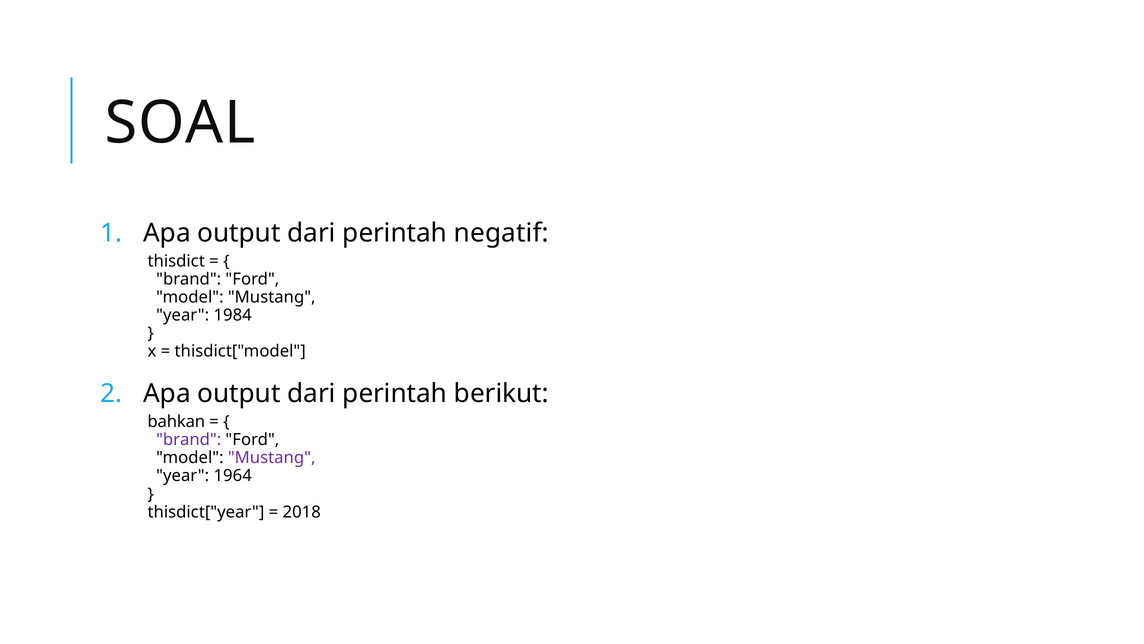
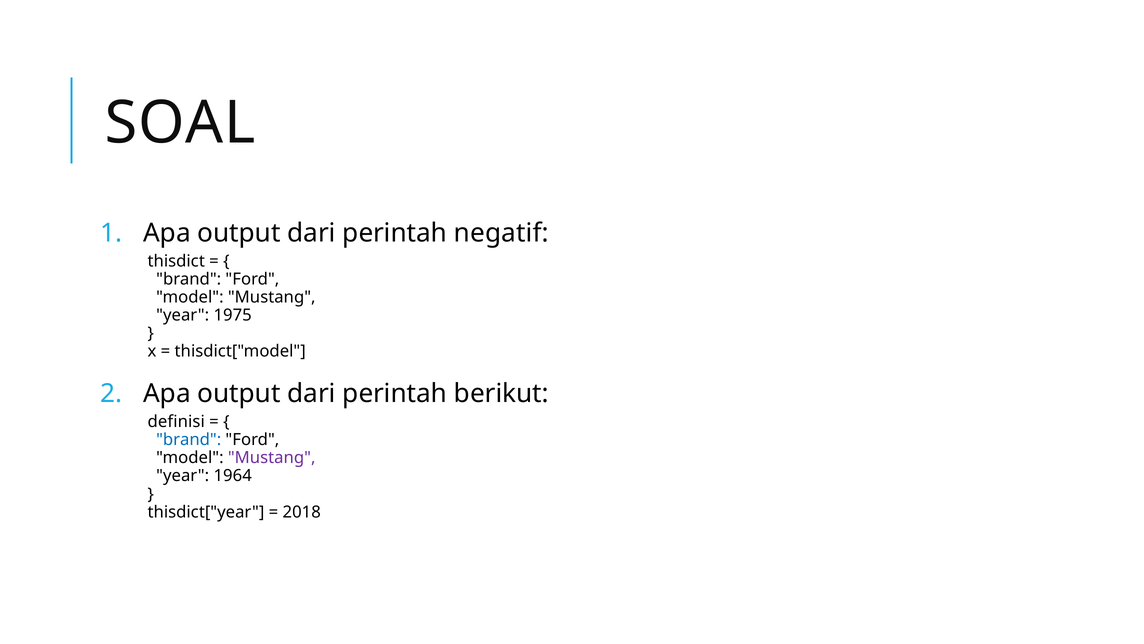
1984: 1984 -> 1975
bahkan: bahkan -> definisi
brand at (189, 439) colour: purple -> blue
